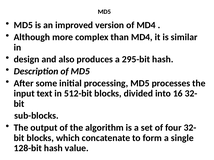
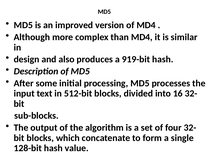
295-bit: 295-bit -> 919-bit
